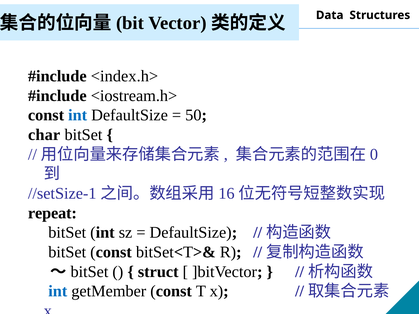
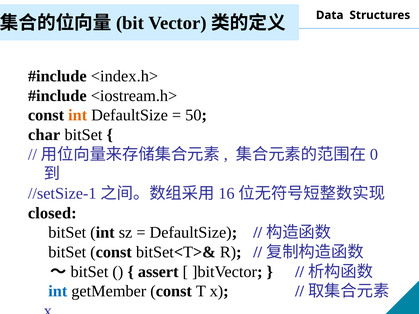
int at (78, 115) colour: blue -> orange
repeat: repeat -> closed
struct: struct -> assert
